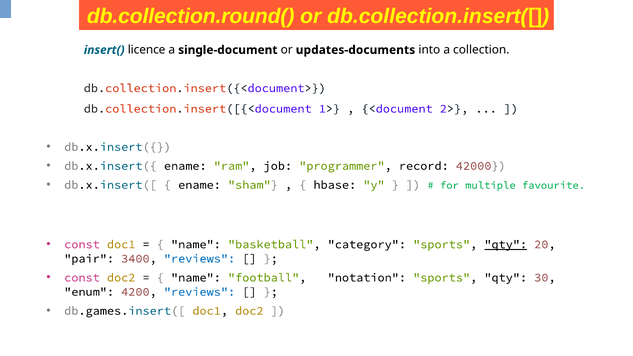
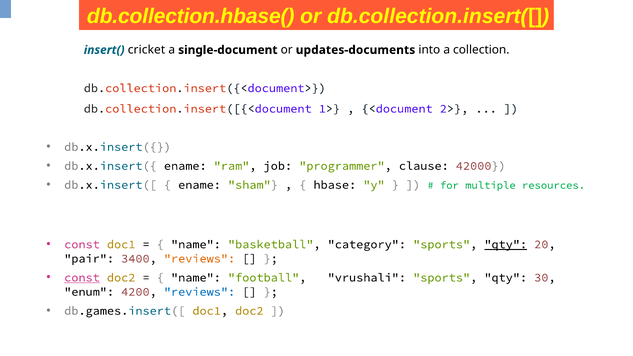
db.collection.round(: db.collection.round( -> db.collection.hbase(
licence: licence -> cricket
record: record -> clause
favourite: favourite -> resources
reviews at (200, 259) colour: blue -> orange
const at (82, 278) underline: none -> present
notation: notation -> vrushali
